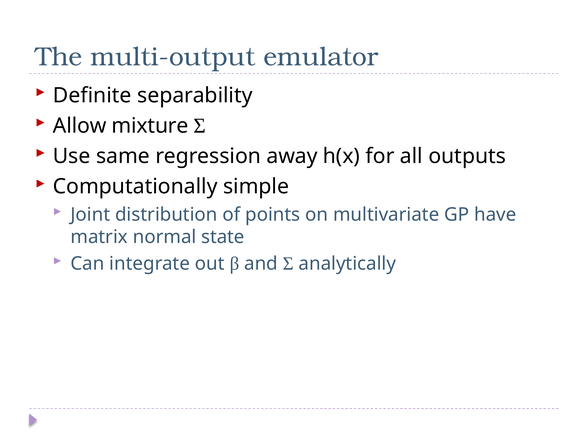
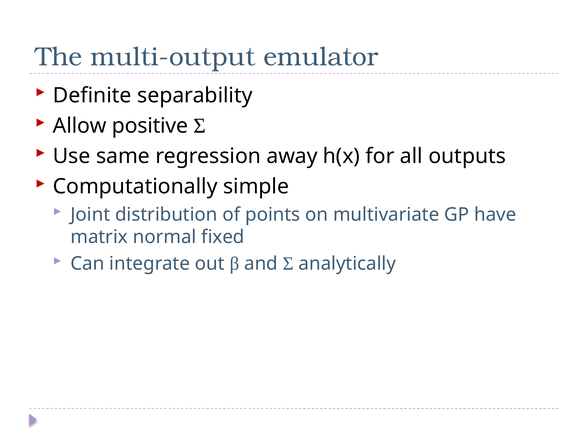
mixture: mixture -> positive
state: state -> fixed
